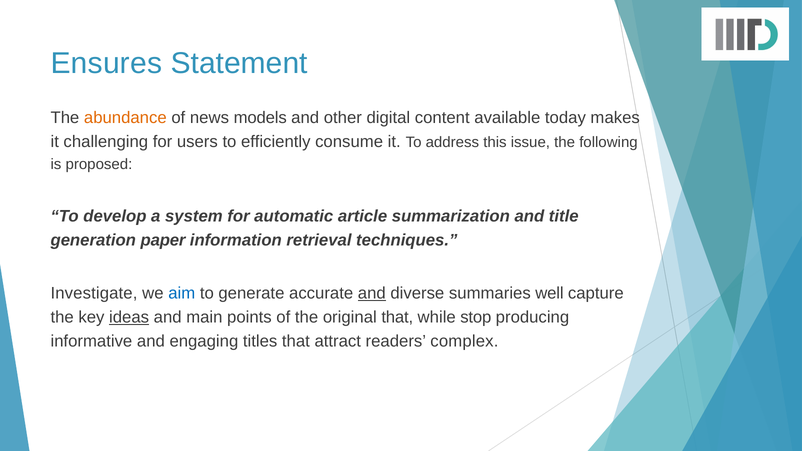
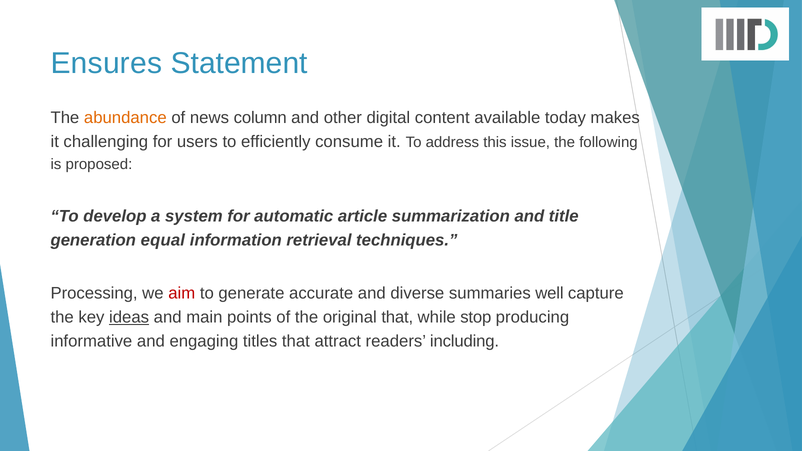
models: models -> column
paper: paper -> equal
Investigate: Investigate -> Processing
aim colour: blue -> red
and at (372, 293) underline: present -> none
complex: complex -> including
